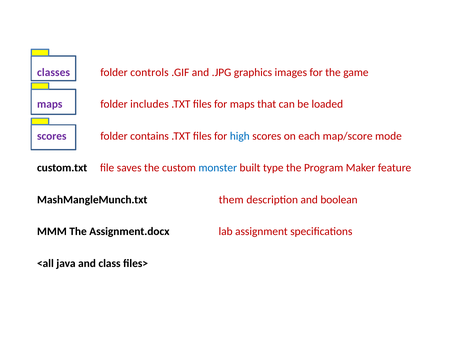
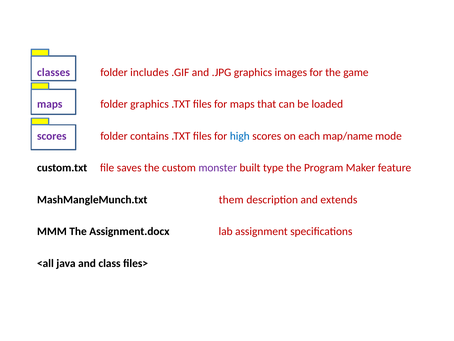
controls: controls -> includes
folder includes: includes -> graphics
map/score: map/score -> map/name
monster colour: blue -> purple
boolean: boolean -> extends
